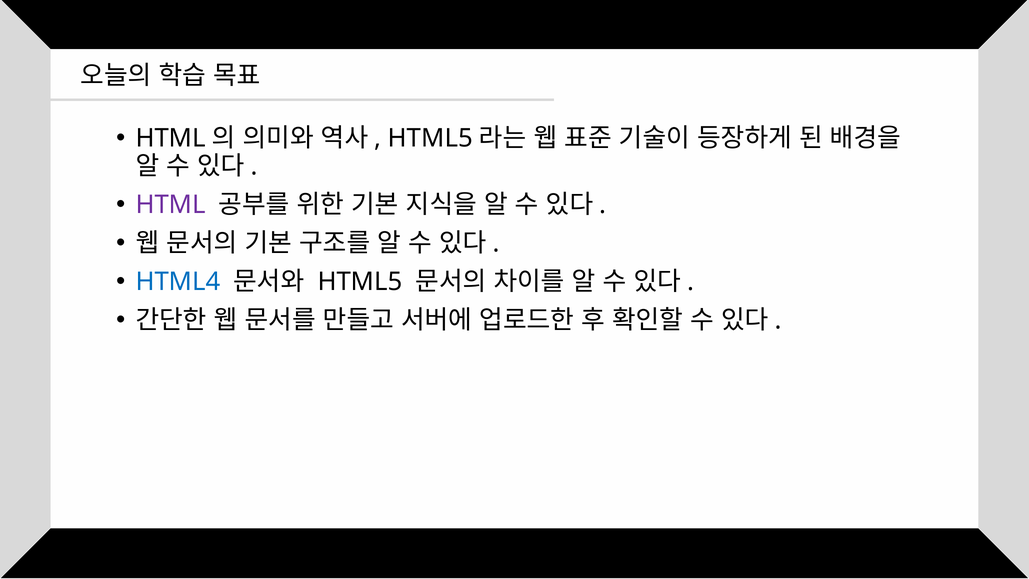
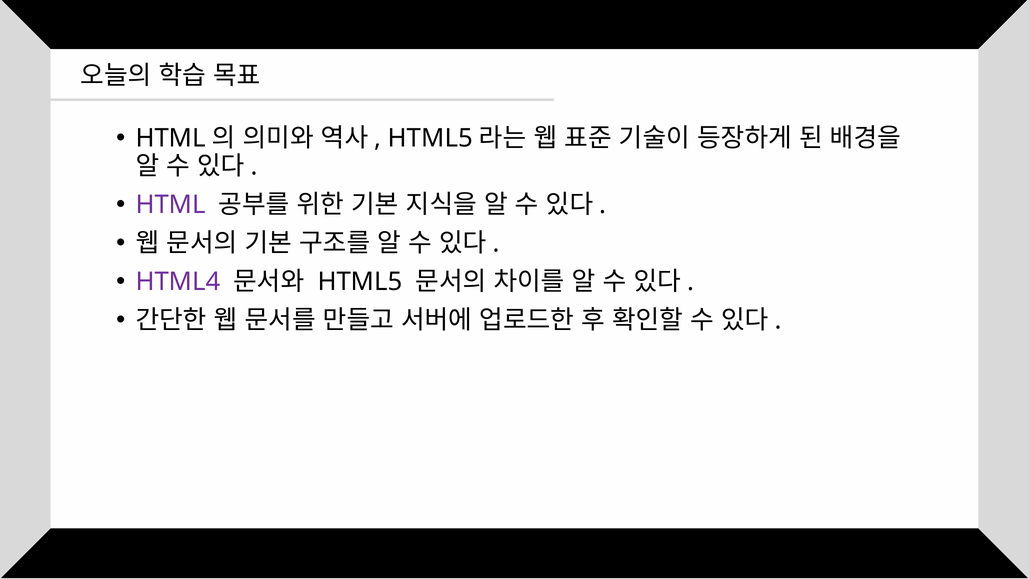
HTML4 colour: blue -> purple
